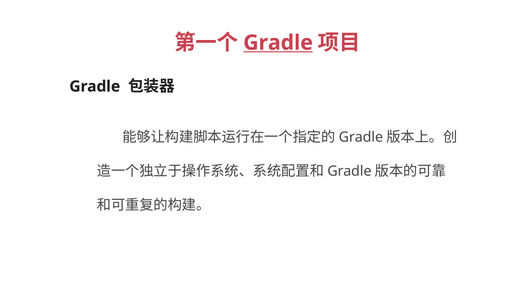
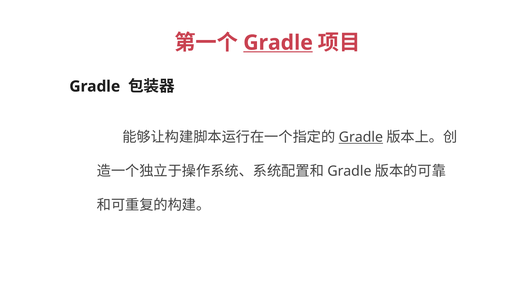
Gradle at (361, 137) underline: none -> present
